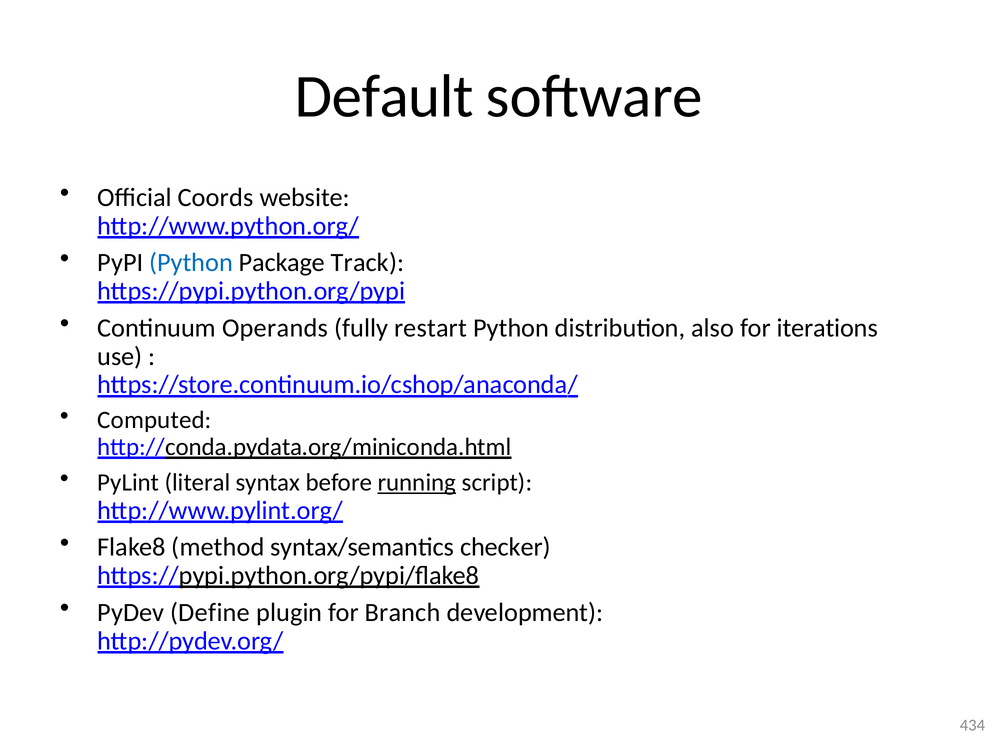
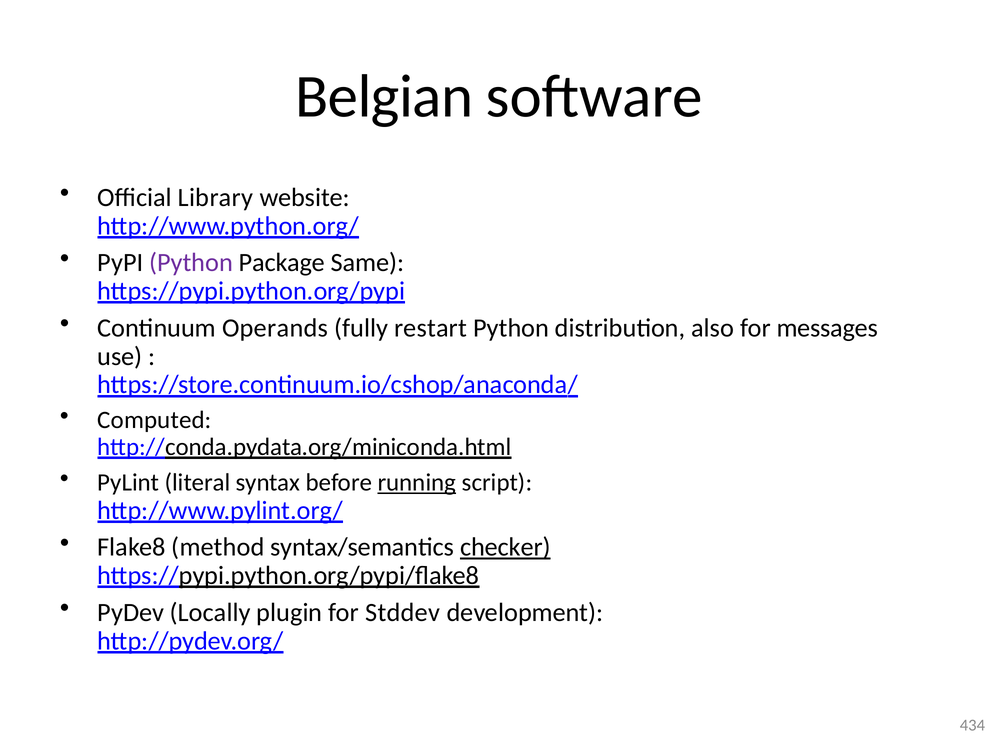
Default: Default -> Belgian
Coords: Coords -> Library
Python at (191, 263) colour: blue -> purple
Track: Track -> Same
iterations: iterations -> messages
checker underline: none -> present
Define: Define -> Locally
Branch: Branch -> Stddev
